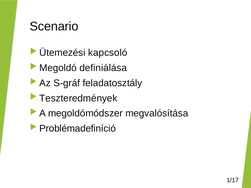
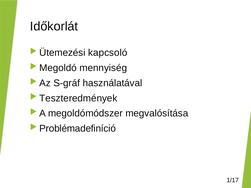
Scenario: Scenario -> Időkorlát
definiálása: definiálása -> mennyiség
feladatosztály: feladatosztály -> használatával
